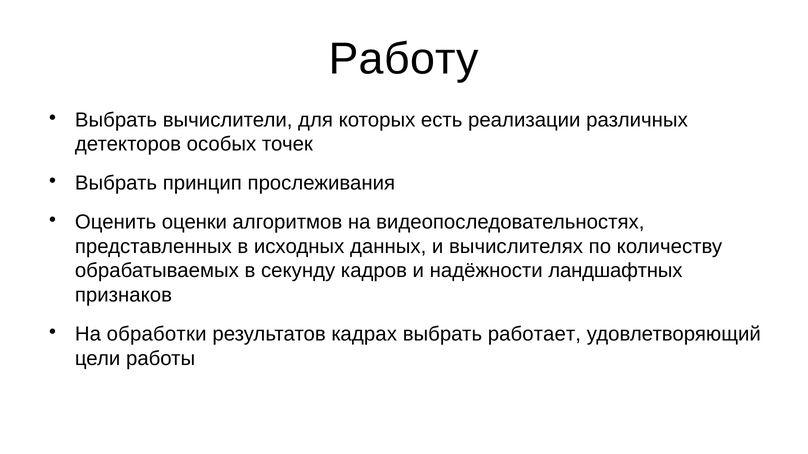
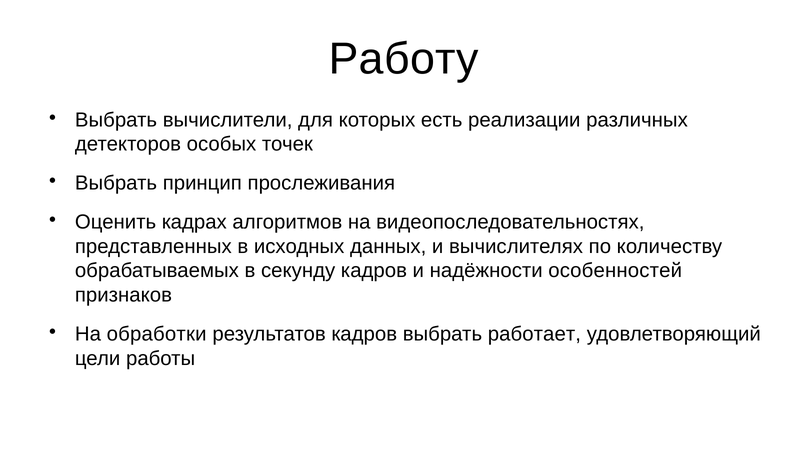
оценки: оценки -> кадрах
ландшафтных: ландшафтных -> особенностей
результатов кадрах: кадрах -> кадров
